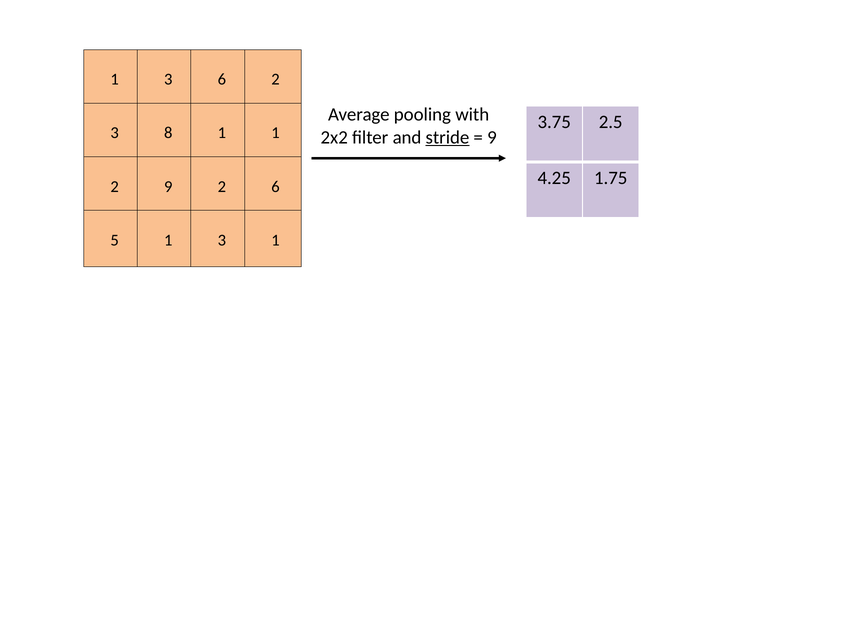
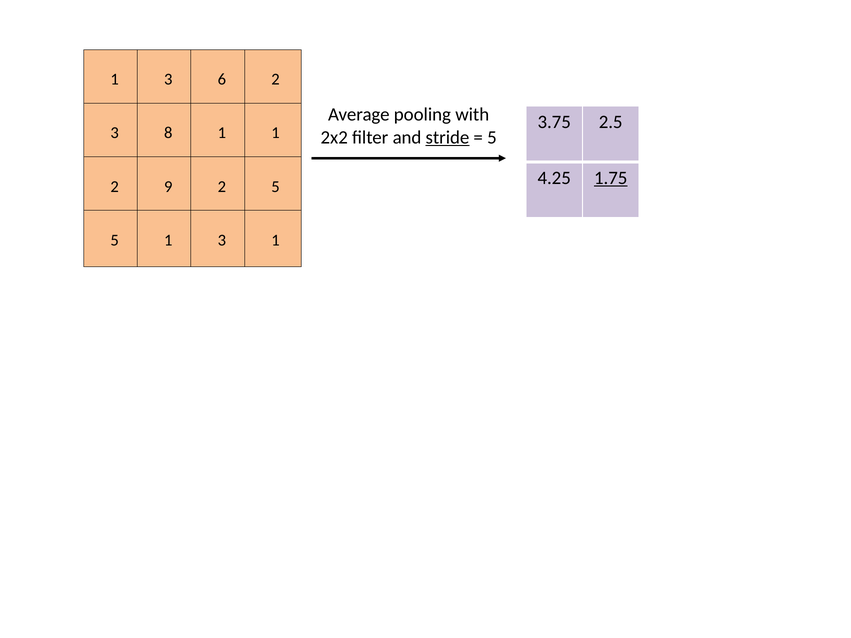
9 at (492, 137): 9 -> 5
1.75 underline: none -> present
2 6: 6 -> 5
